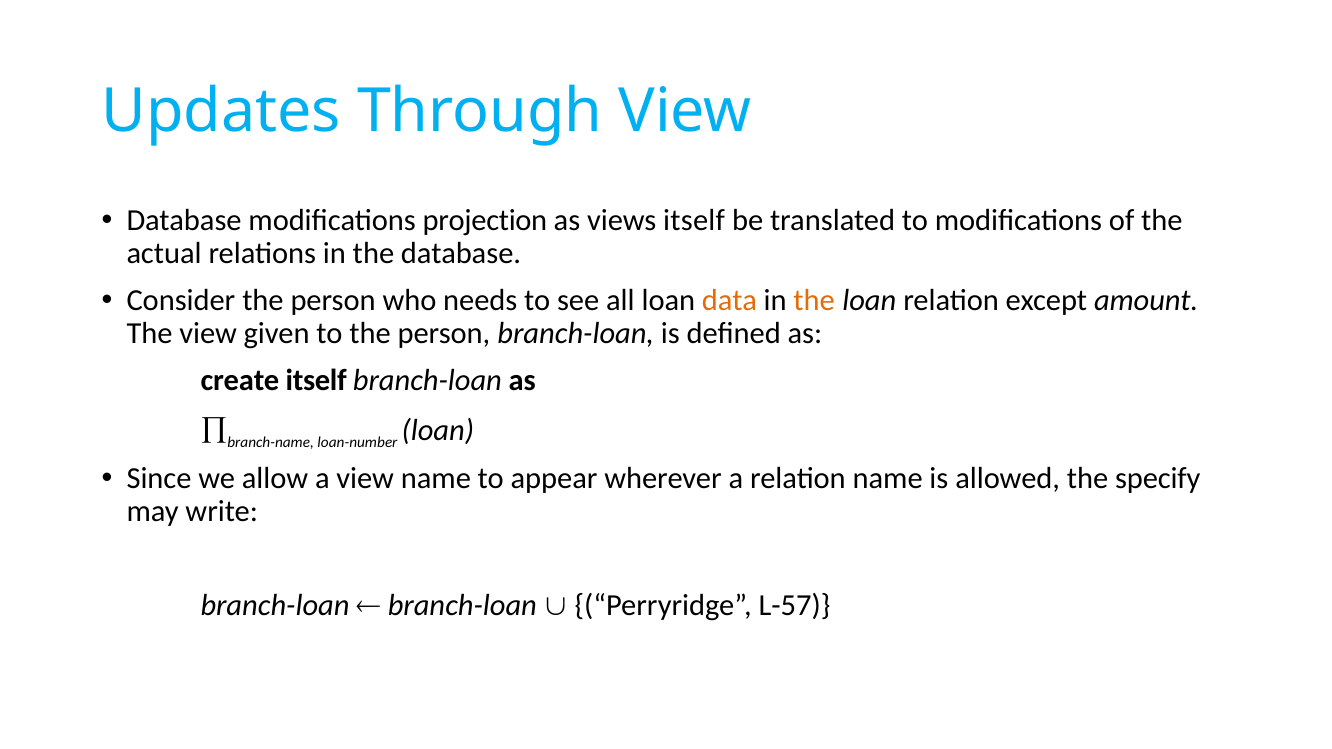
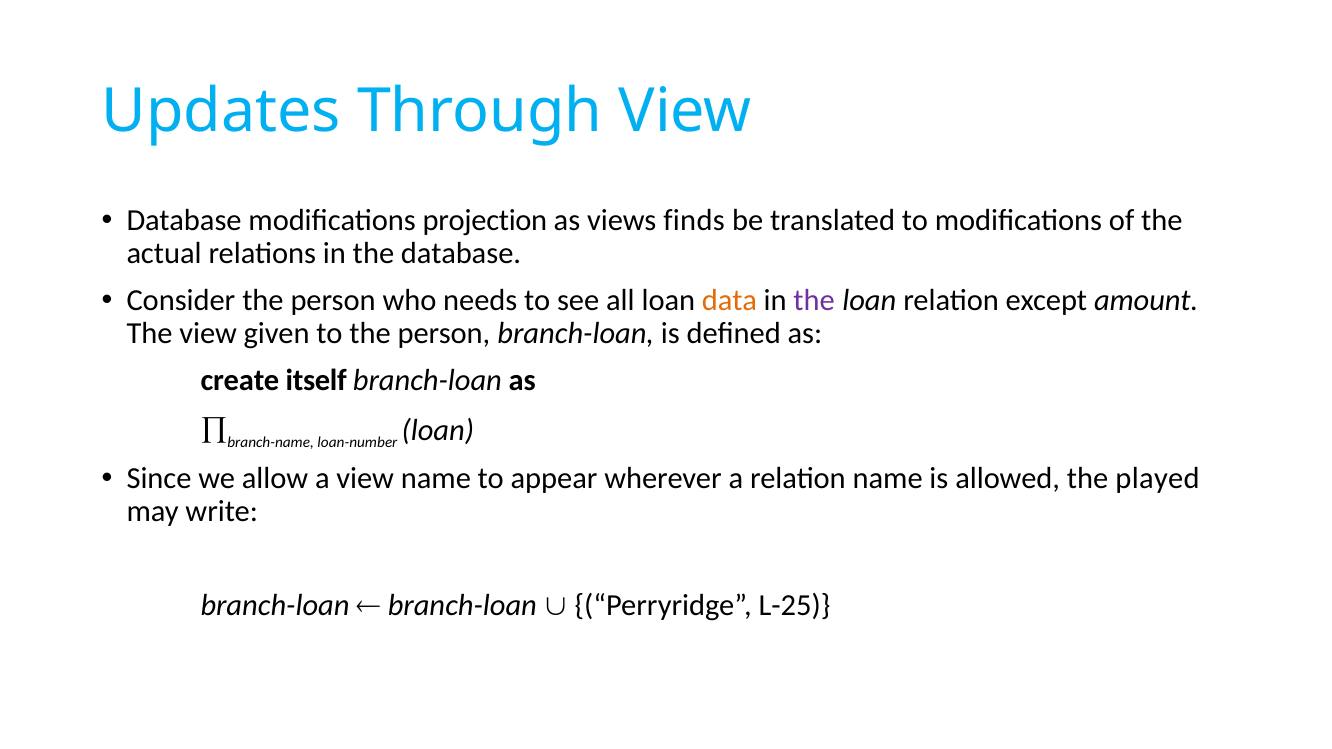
views itself: itself -> finds
the at (814, 301) colour: orange -> purple
specify: specify -> played
L-57: L-57 -> L-25
